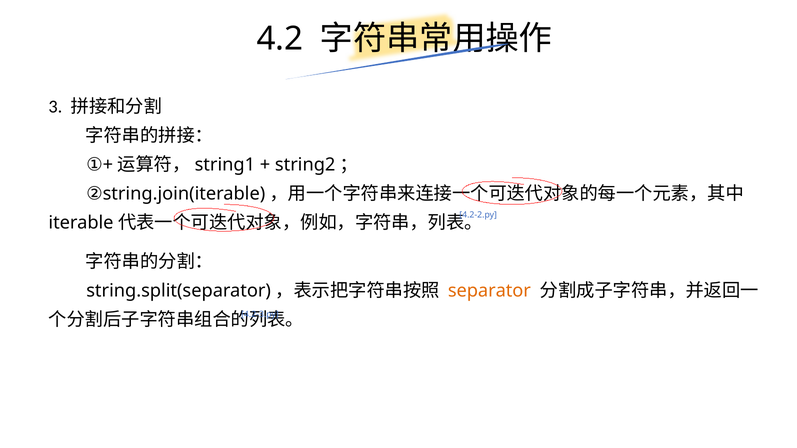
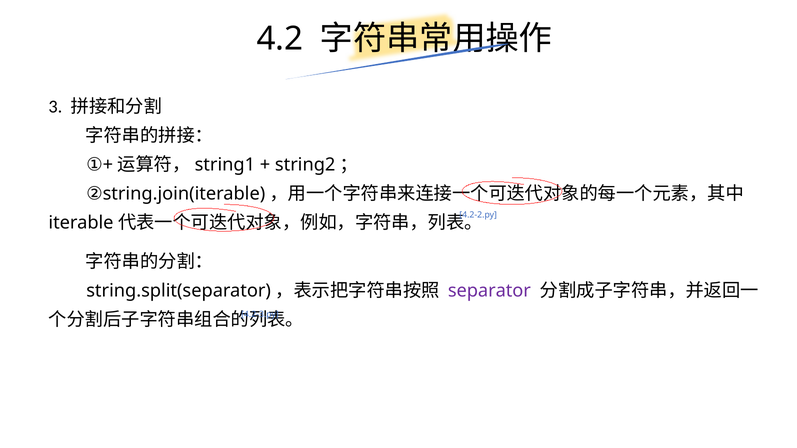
separator colour: orange -> purple
